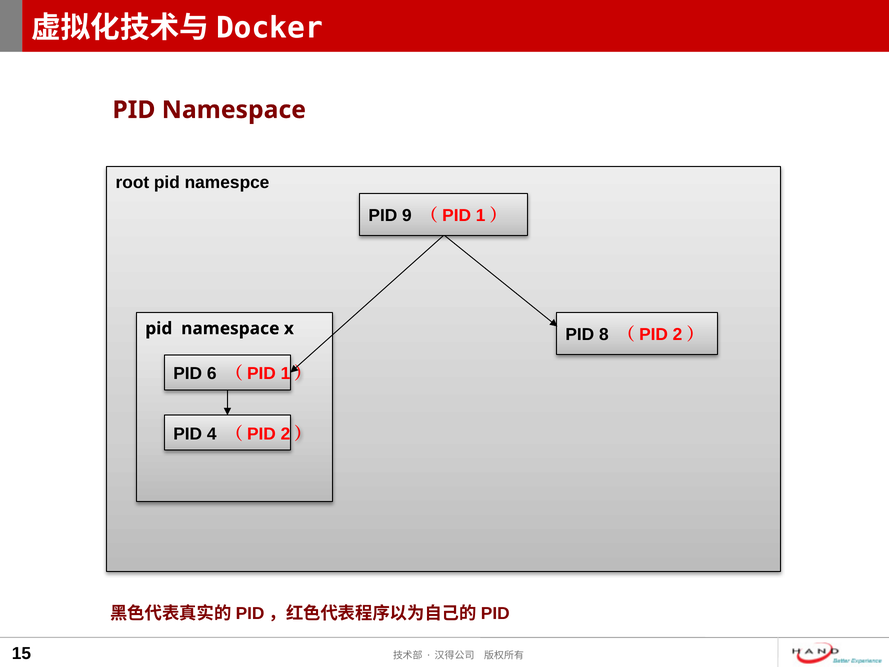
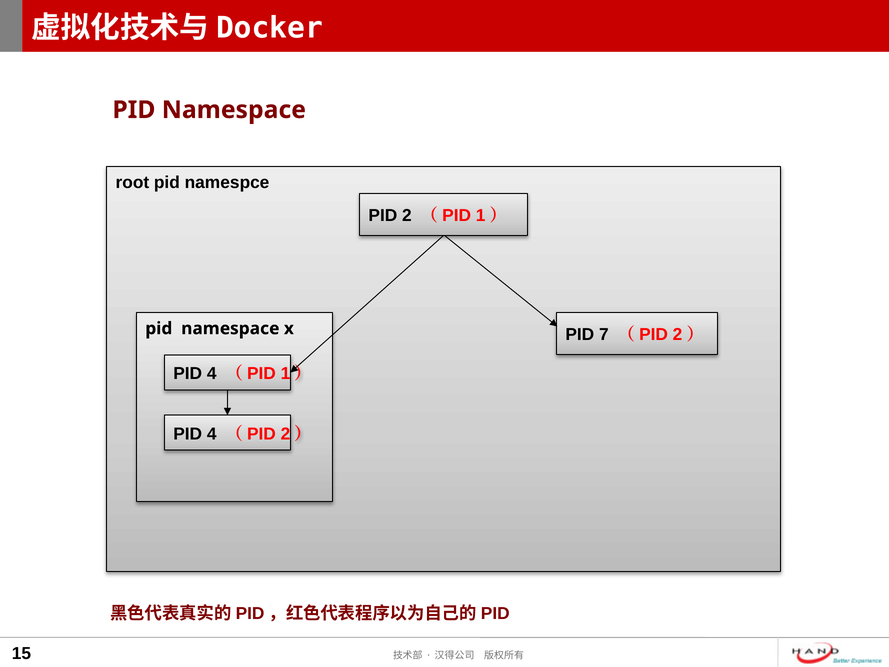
9: 9 -> 2
8: 8 -> 7
6 at (212, 374): 6 -> 4
